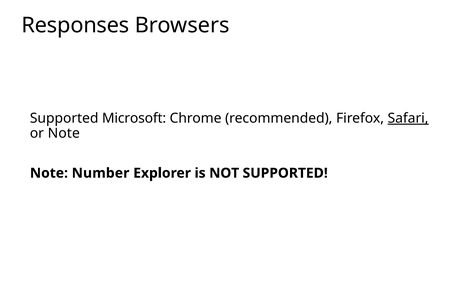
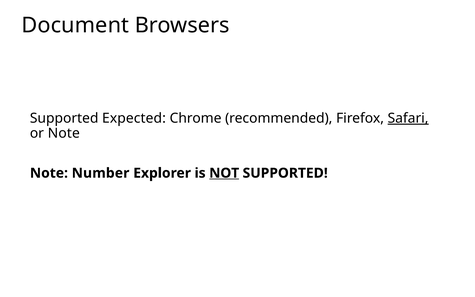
Responses: Responses -> Document
Microsoft: Microsoft -> Expected
NOT underline: none -> present
